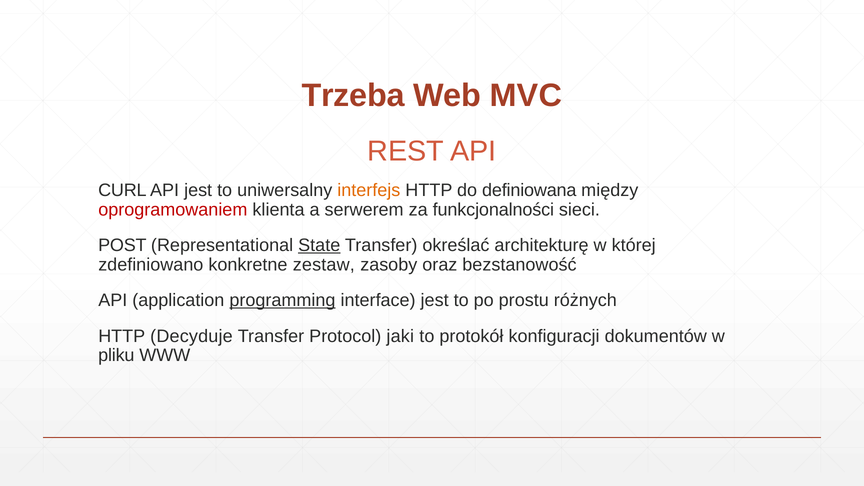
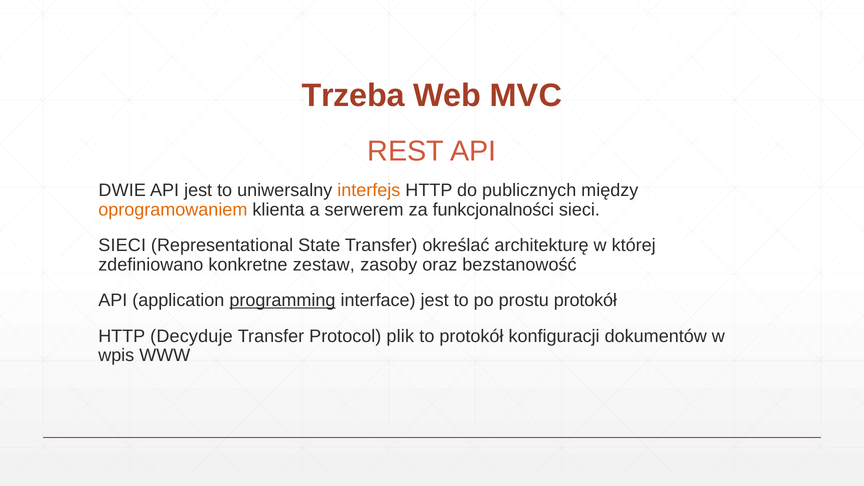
CURL: CURL -> DWIE
definiowana: definiowana -> publicznych
oprogramowaniem colour: red -> orange
POST at (122, 245): POST -> SIECI
State underline: present -> none
prostu różnych: różnych -> protokół
jaki: jaki -> plik
pliku: pliku -> wpis
